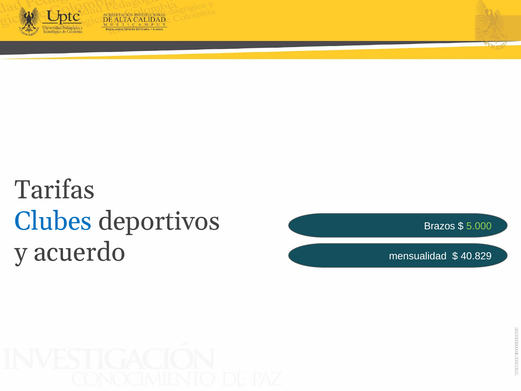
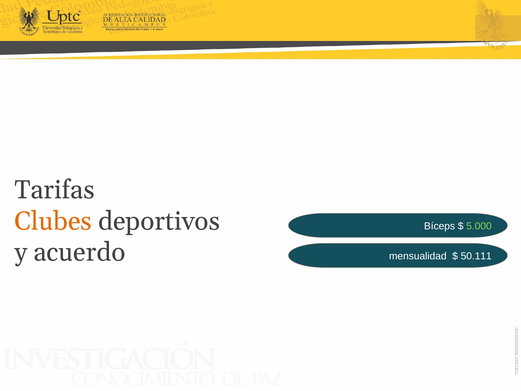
Clubes colour: blue -> orange
Brazos: Brazos -> Bíceps
40.829: 40.829 -> 50.111
